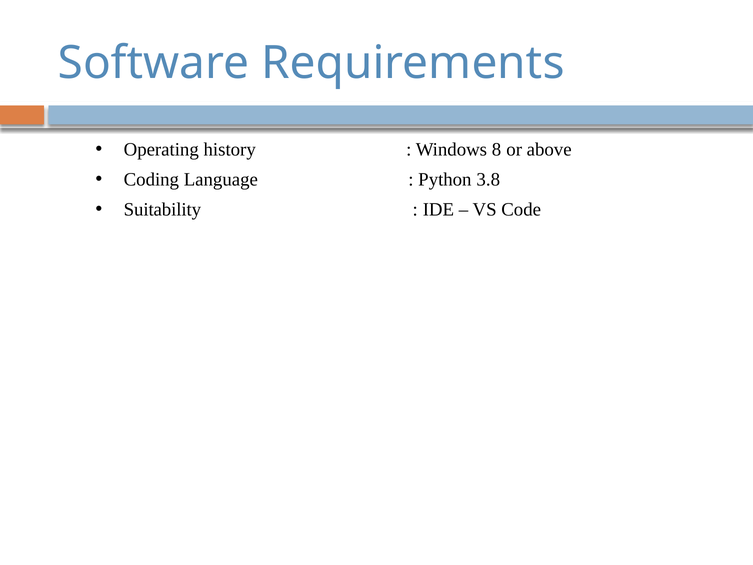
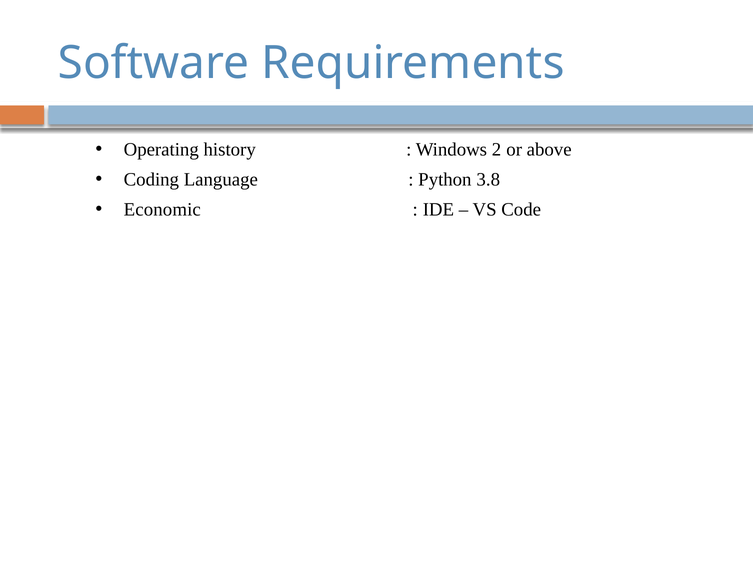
8: 8 -> 2
Suitability: Suitability -> Economic
